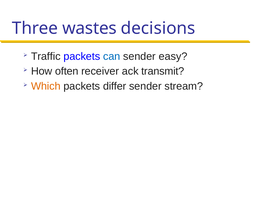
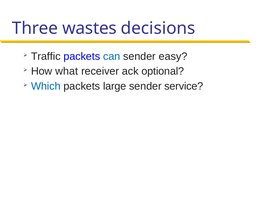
often: often -> what
transmit: transmit -> optional
Which colour: orange -> blue
differ: differ -> large
stream: stream -> service
